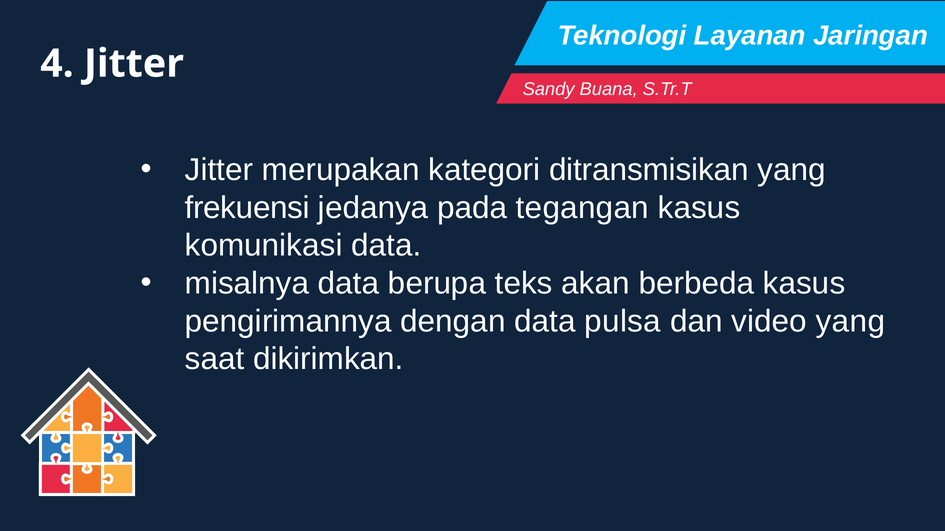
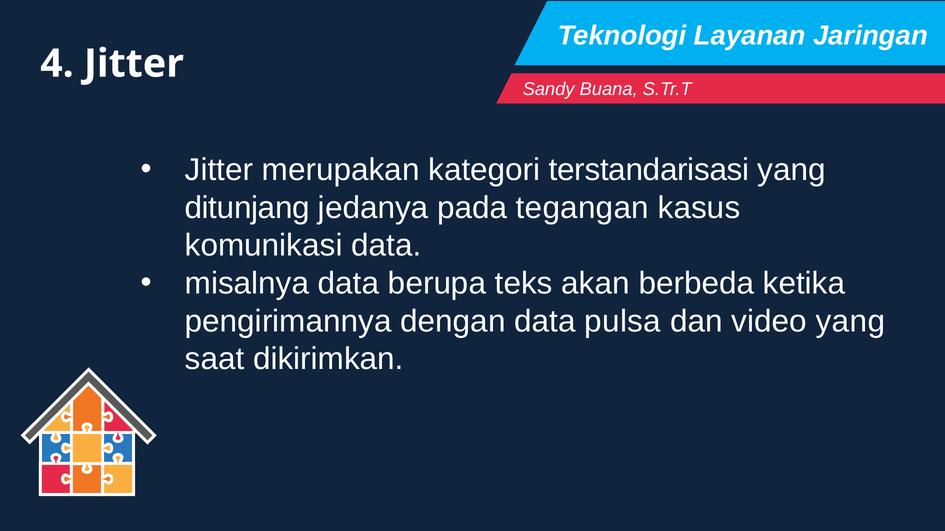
ditransmisikan: ditransmisikan -> terstandarisasi
frekuensi: frekuensi -> ditunjang
berbeda kasus: kasus -> ketika
